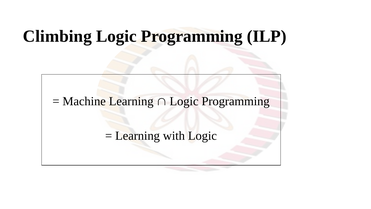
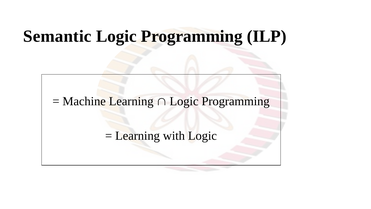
Climbing: Climbing -> Semantic
